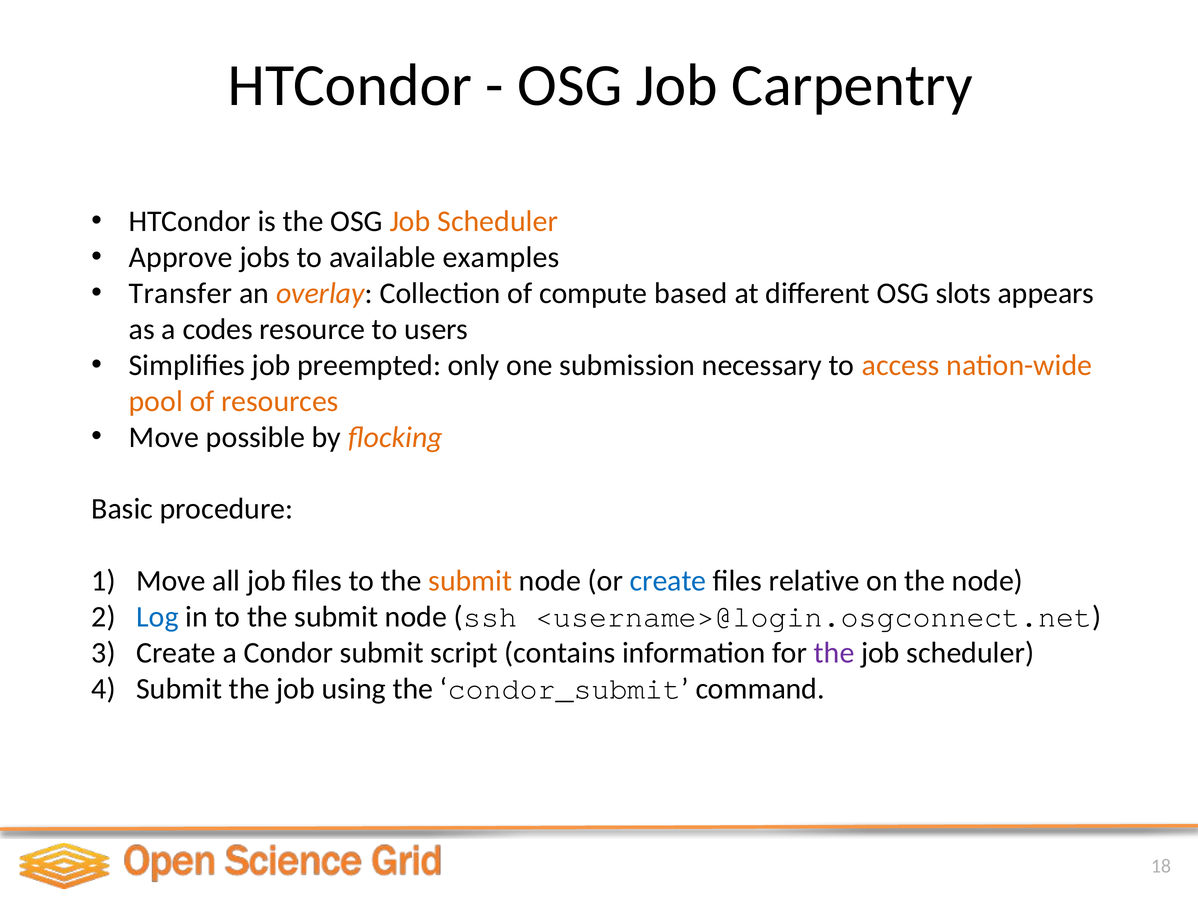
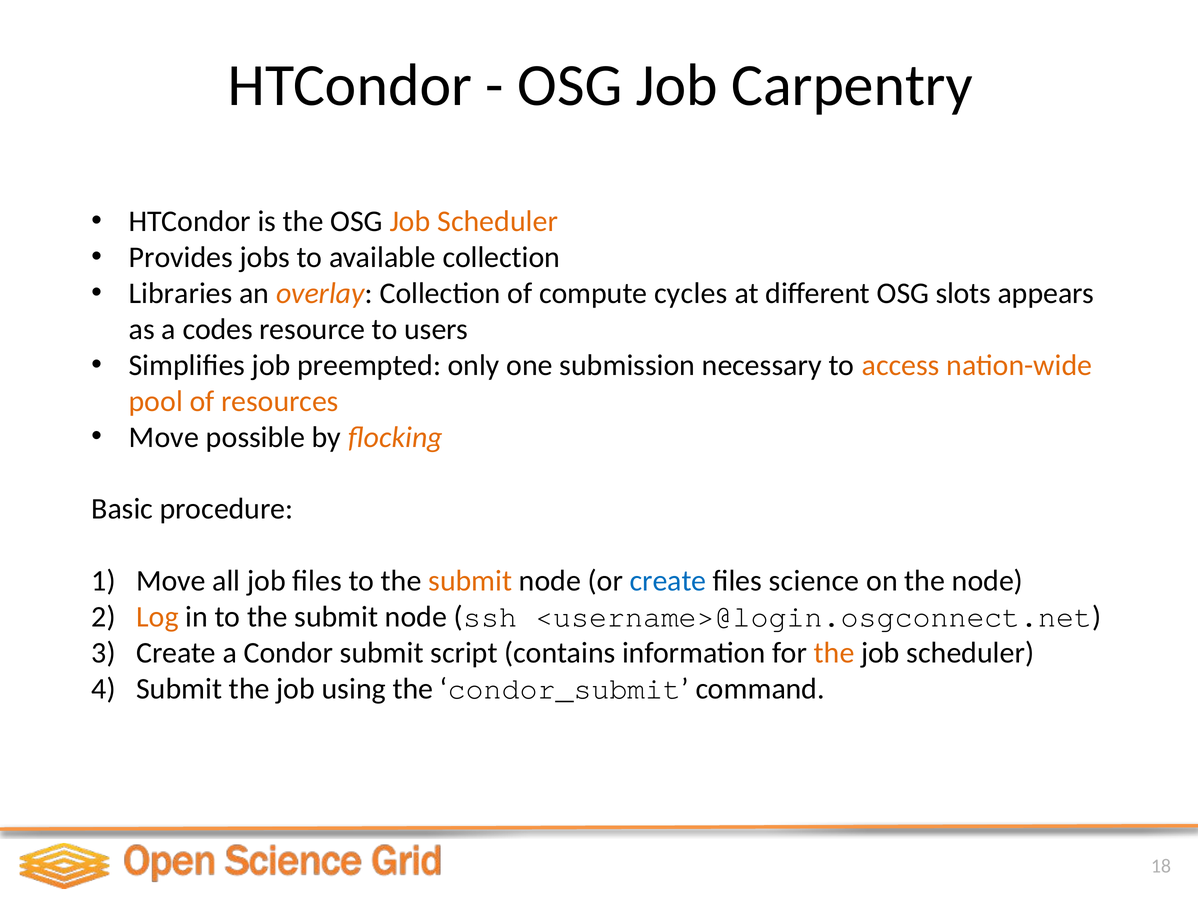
Approve: Approve -> Provides
available examples: examples -> collection
Transfer: Transfer -> Libraries
based: based -> cycles
relative: relative -> science
Log colour: blue -> orange
the at (834, 653) colour: purple -> orange
